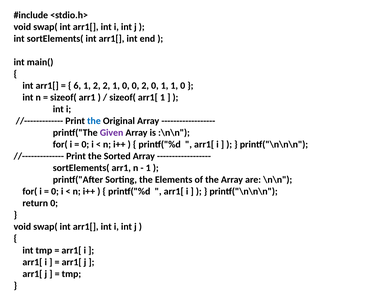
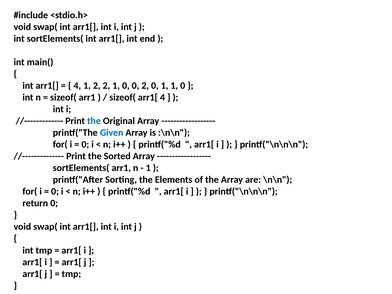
6 at (77, 86): 6 -> 4
arr1[ 1: 1 -> 4
Given colour: purple -> blue
